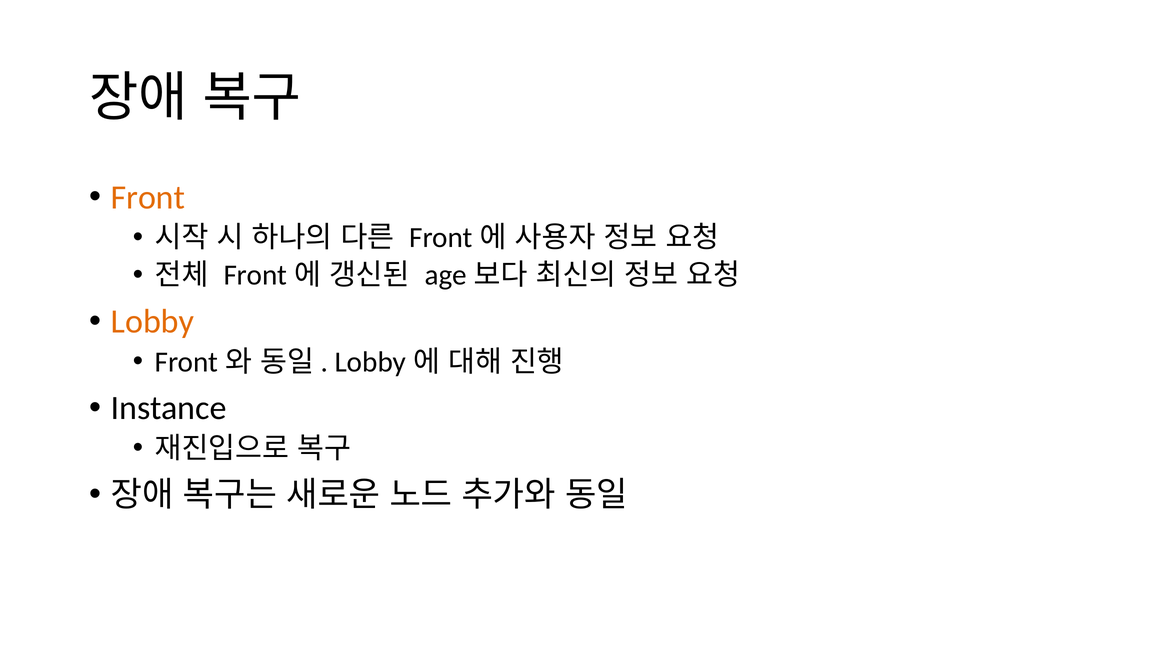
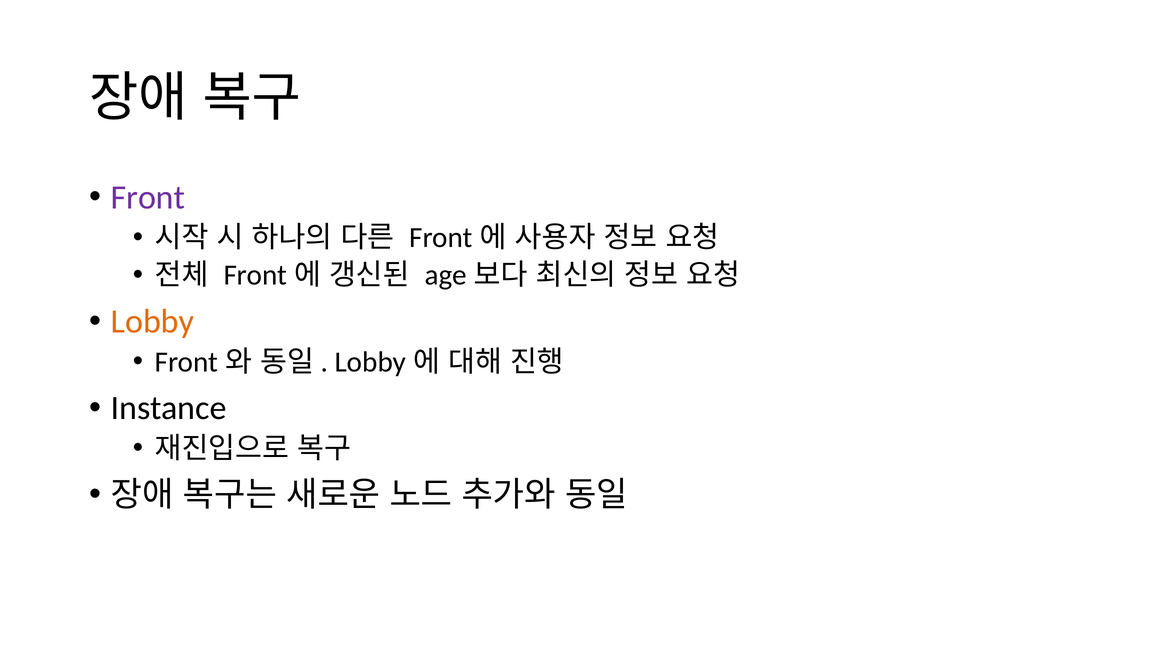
Front colour: orange -> purple
